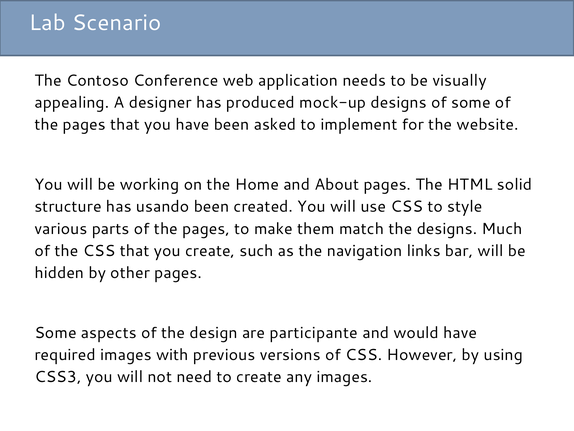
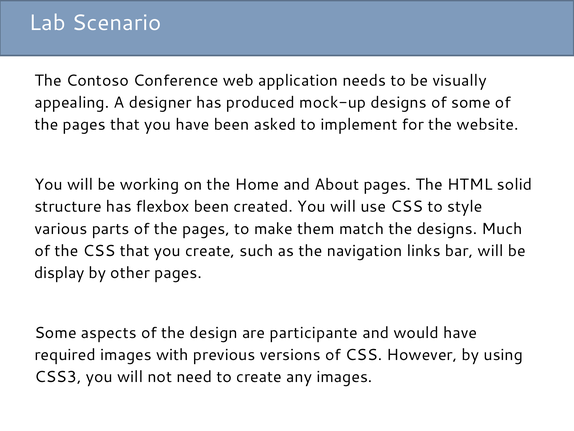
usando: usando -> flexbox
hidden: hidden -> display
